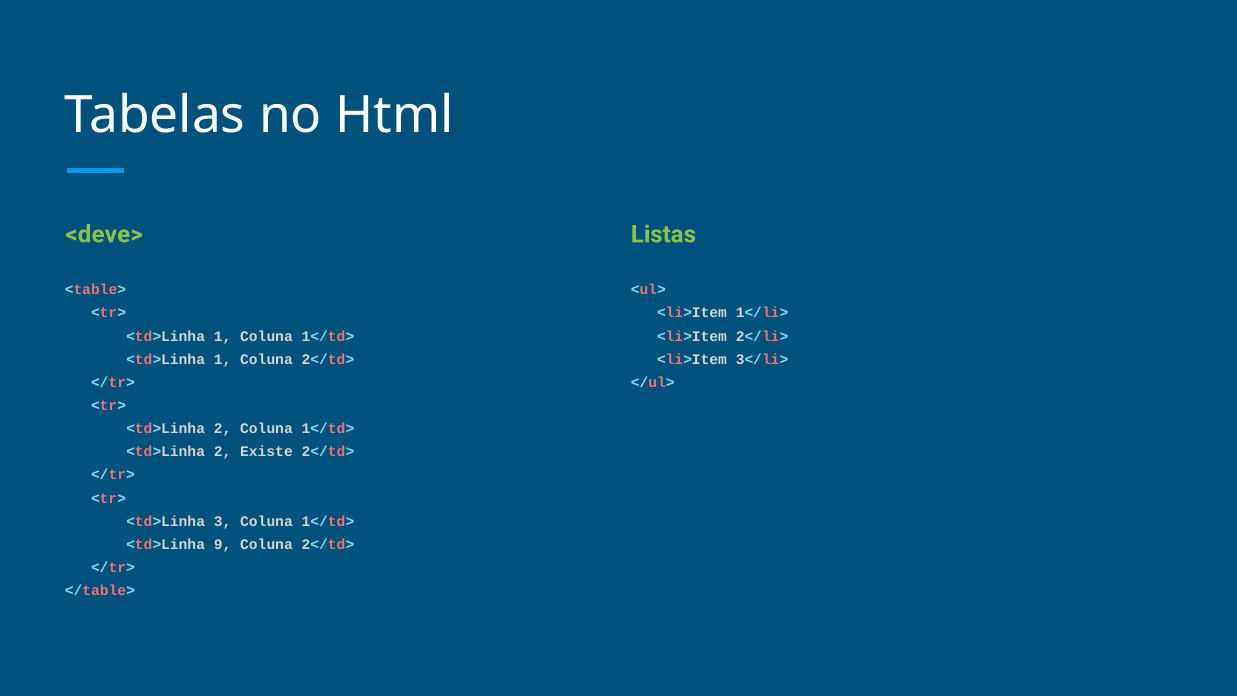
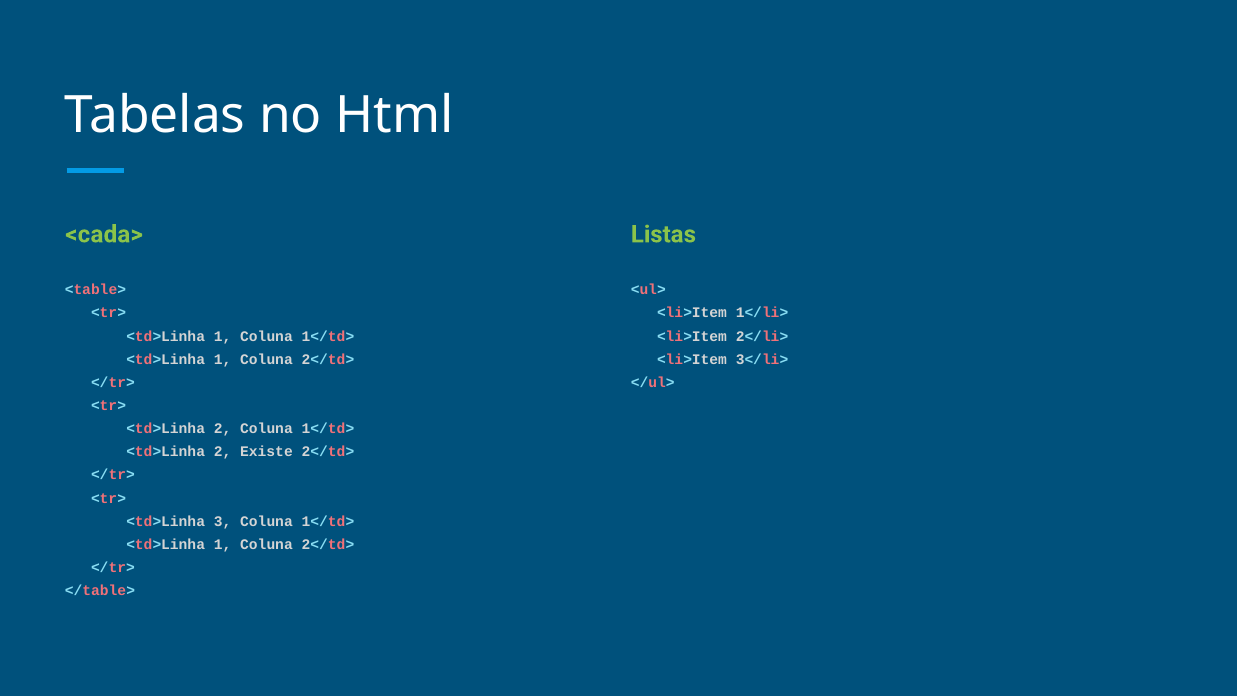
<deve>: <deve> -> <cada>
9 at (223, 544): 9 -> 1
